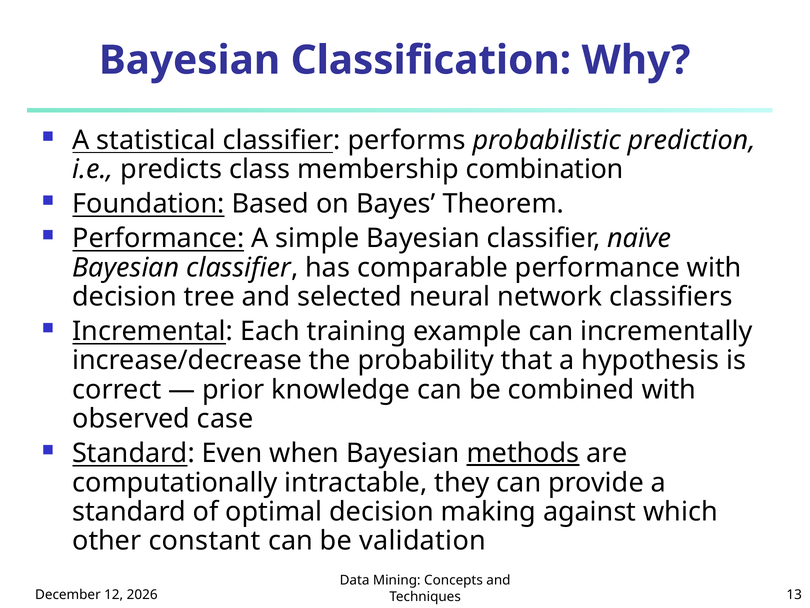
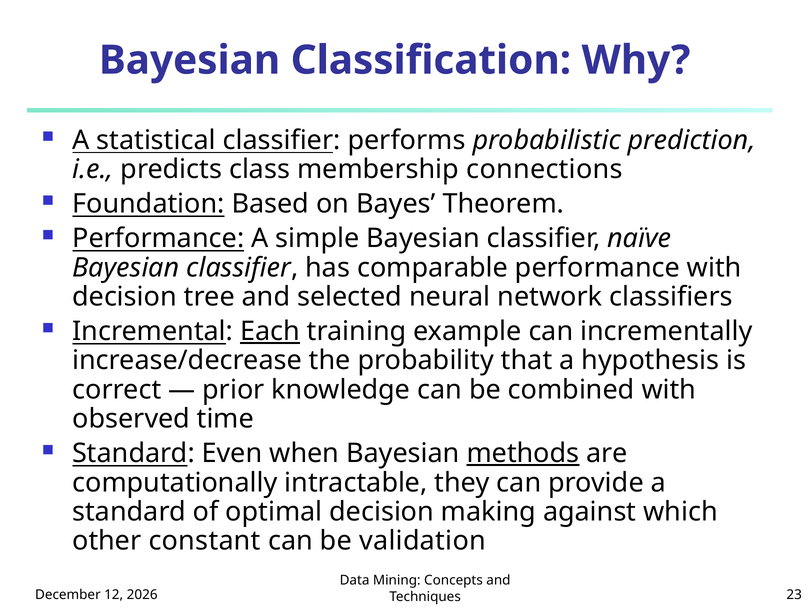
combination: combination -> connections
Each underline: none -> present
case: case -> time
13: 13 -> 23
